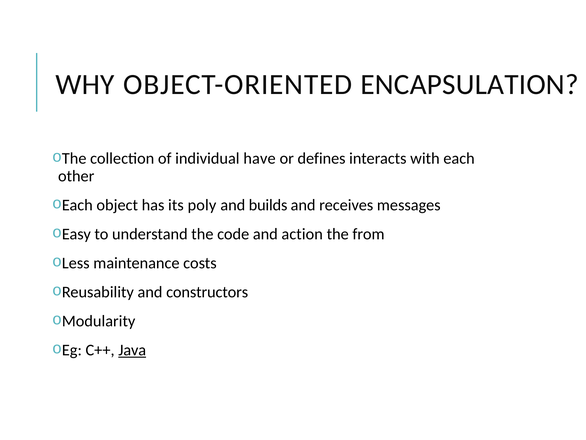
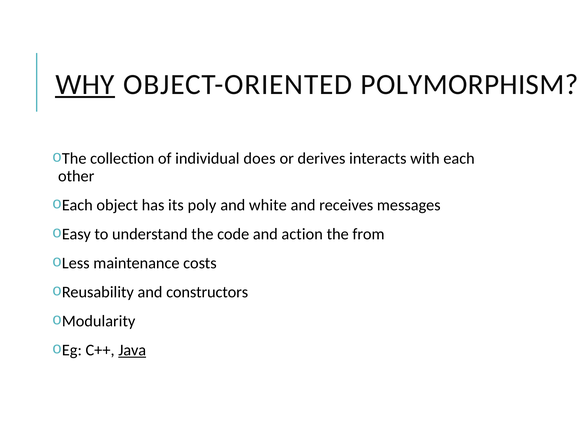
WHY underline: none -> present
ENCAPSULATION: ENCAPSULATION -> POLYMORPHISM
have: have -> does
defines: defines -> derives
builds: builds -> white
